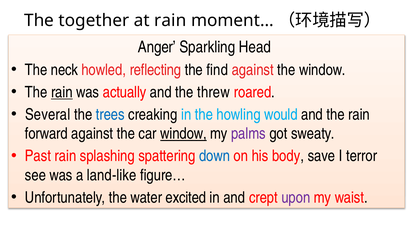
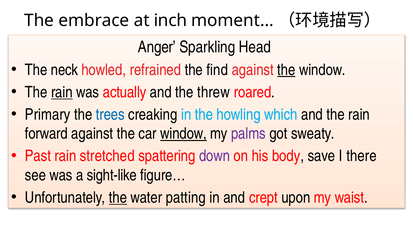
together: together -> embrace
at rain: rain -> inch
reflecting: reflecting -> refrained
the at (286, 70) underline: none -> present
Several: Several -> Primary
would: would -> which
splashing: splashing -> stretched
down colour: blue -> purple
terror: terror -> there
land-like: land-like -> sight-like
the at (118, 198) underline: none -> present
excited: excited -> patting
upon colour: purple -> black
